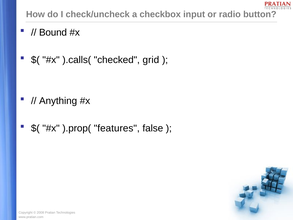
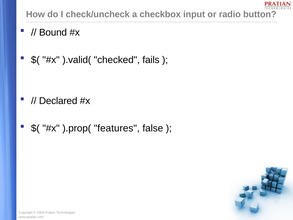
).calls(: ).calls( -> ).valid(
grid: grid -> fails
Anything: Anything -> Declared
